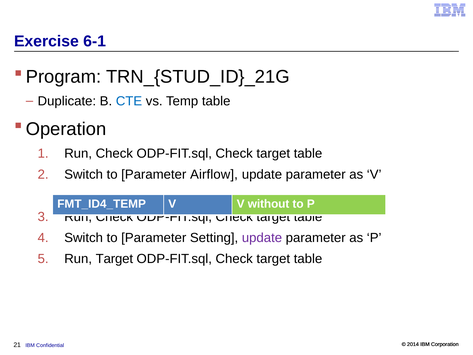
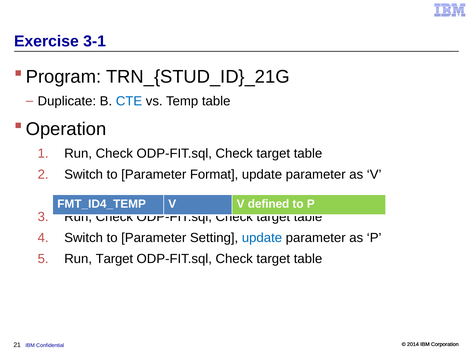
6-1: 6-1 -> 3-1
Airflow: Airflow -> Format
without: without -> defined
update at (262, 238) colour: purple -> blue
